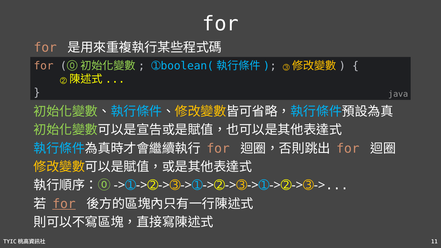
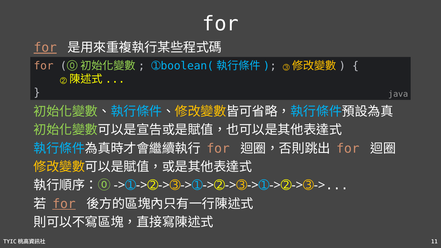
for at (45, 48) underline: none -> present
